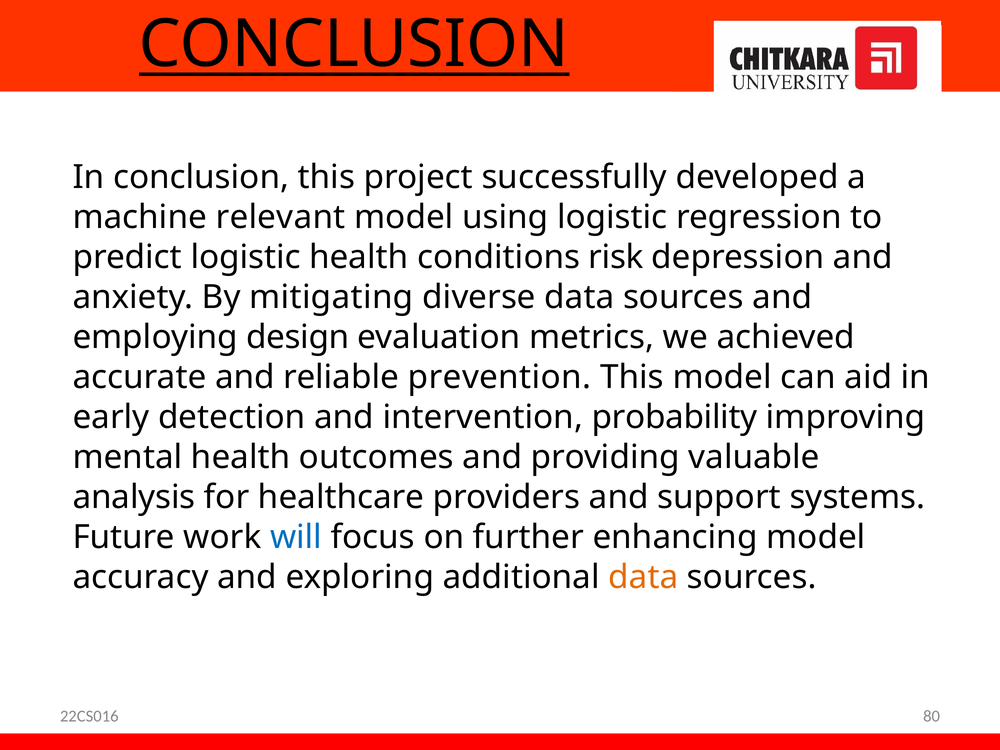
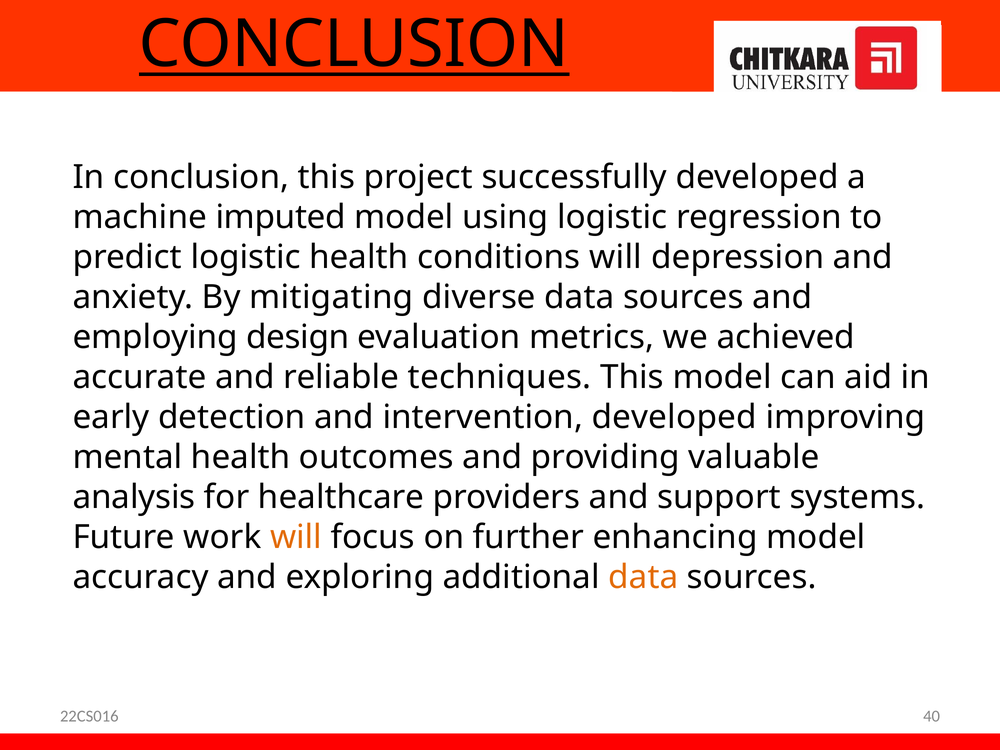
relevant: relevant -> imputed
conditions risk: risk -> will
prevention: prevention -> techniques
intervention probability: probability -> developed
will at (296, 537) colour: blue -> orange
80: 80 -> 40
